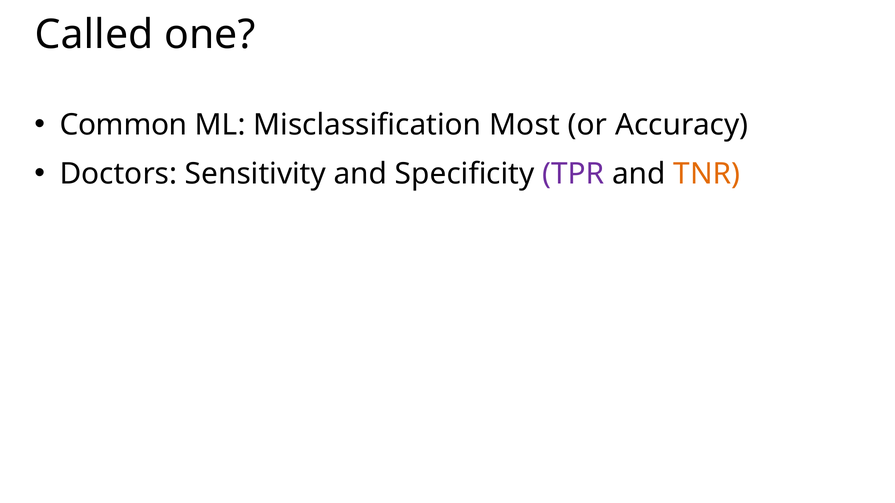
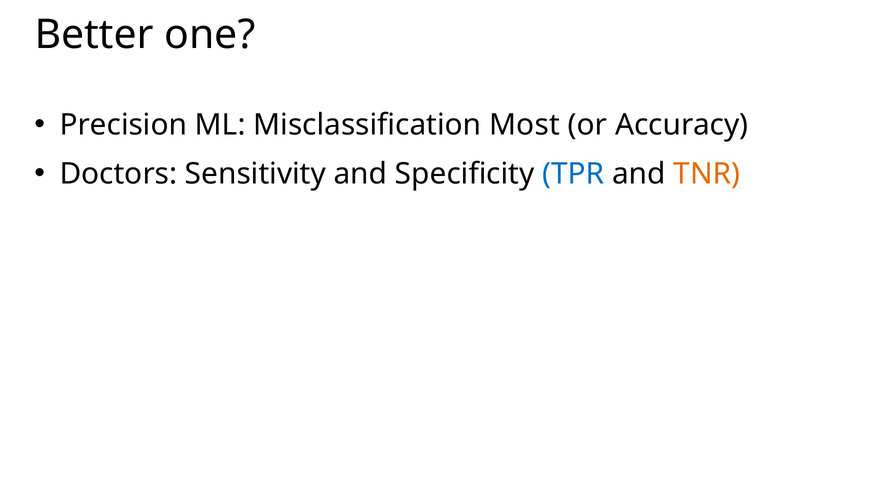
Called: Called -> Better
Common at (124, 125): Common -> Precision
TPR colour: purple -> blue
